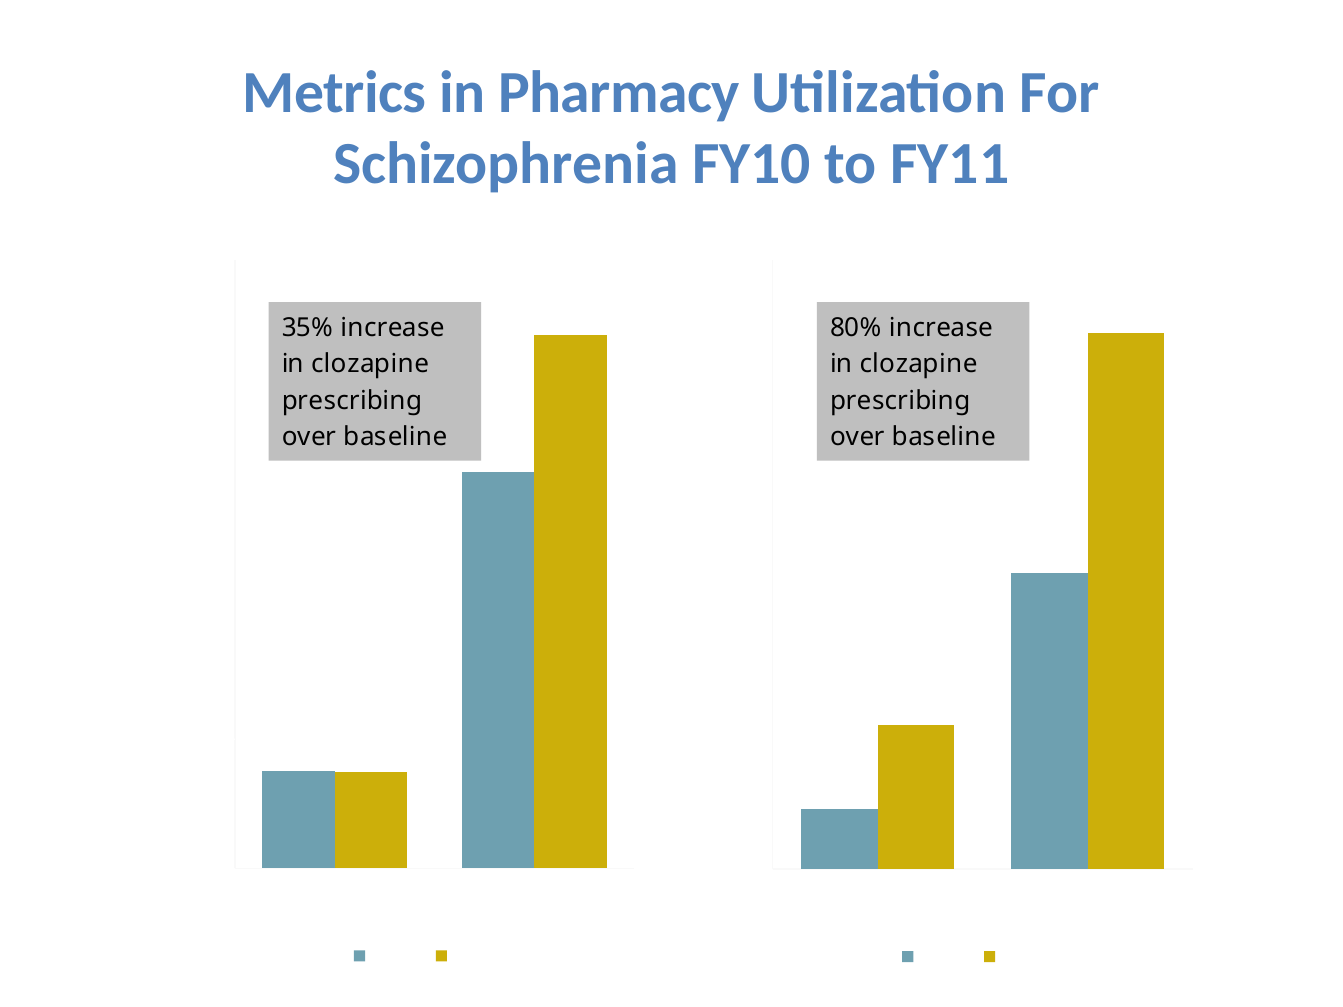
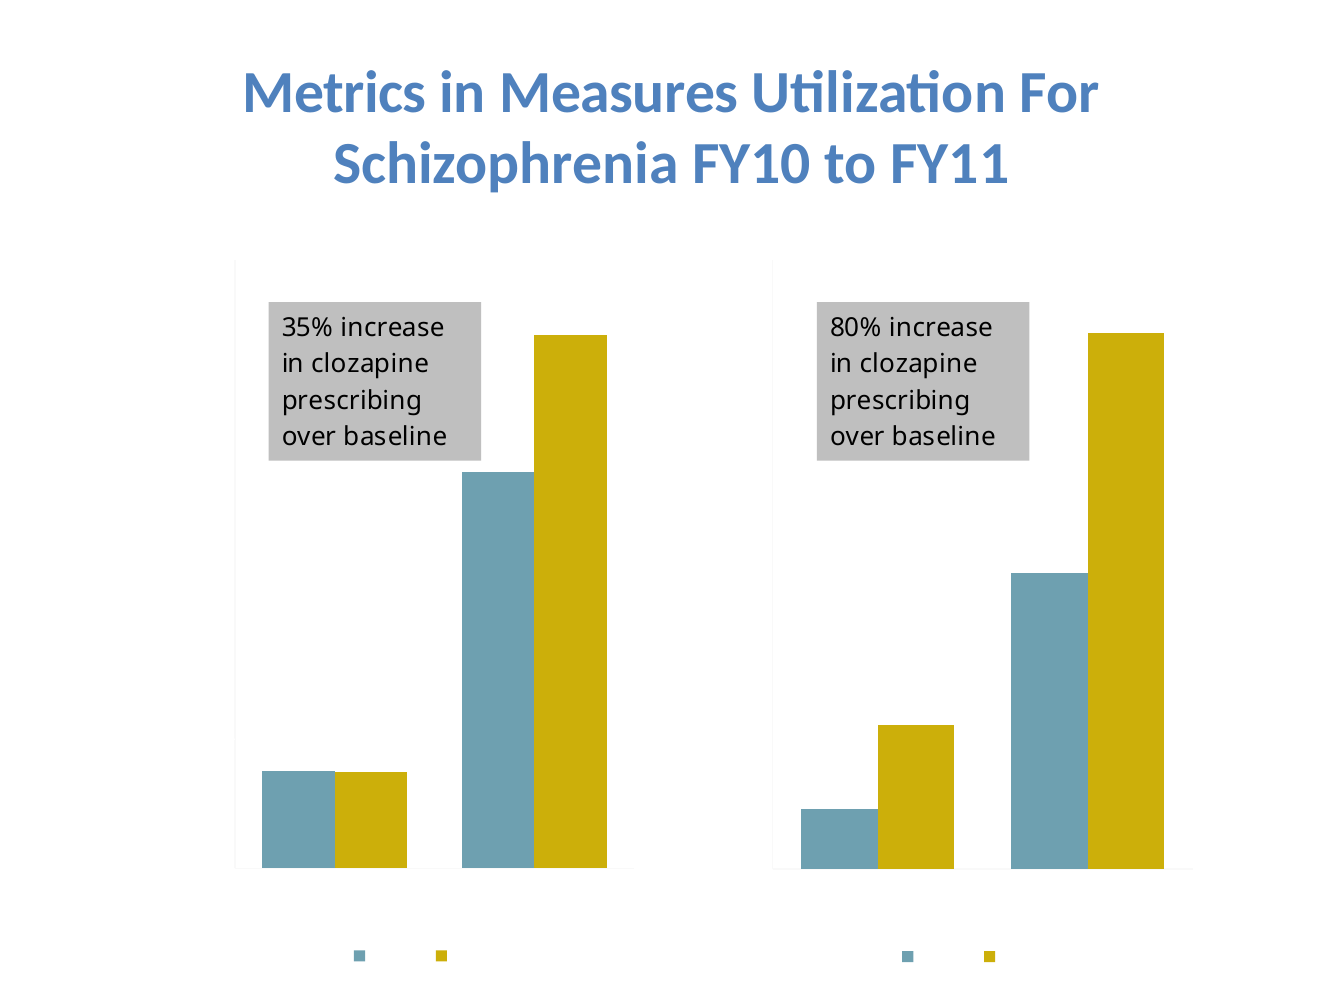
Pharmacy: Pharmacy -> Measures
